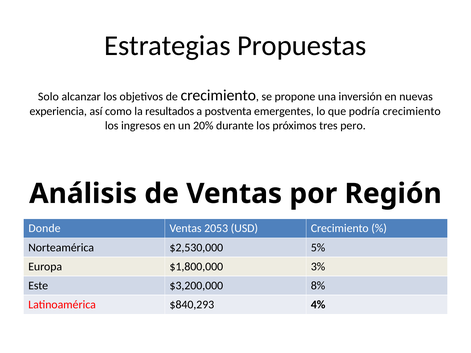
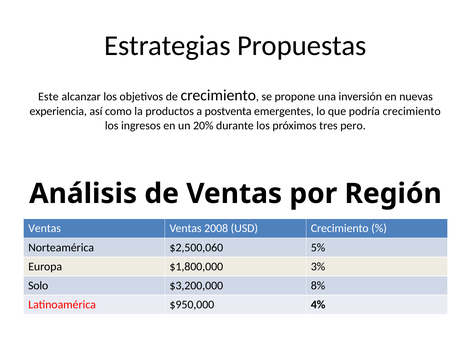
Solo: Solo -> Este
resultados: resultados -> productos
Donde at (45, 229): Donde -> Ventas
2053: 2053 -> 2008
$2,530,000: $2,530,000 -> $2,500,060
Este: Este -> Solo
$840,293: $840,293 -> $950,000
